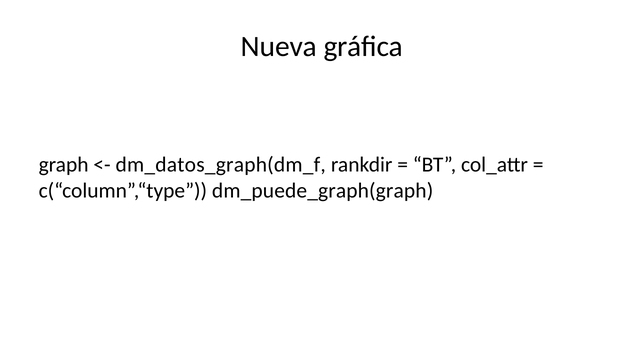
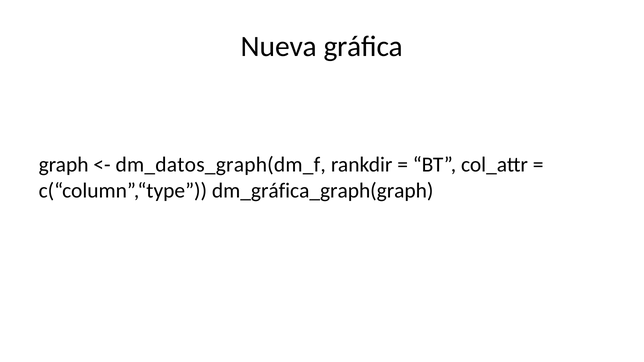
dm_puede_graph(graph: dm_puede_graph(graph -> dm_gráfica_graph(graph
